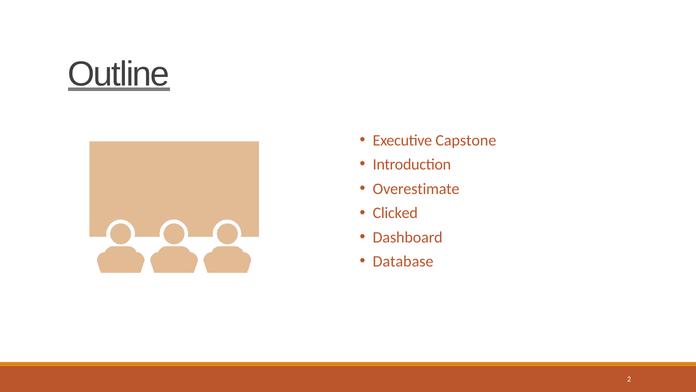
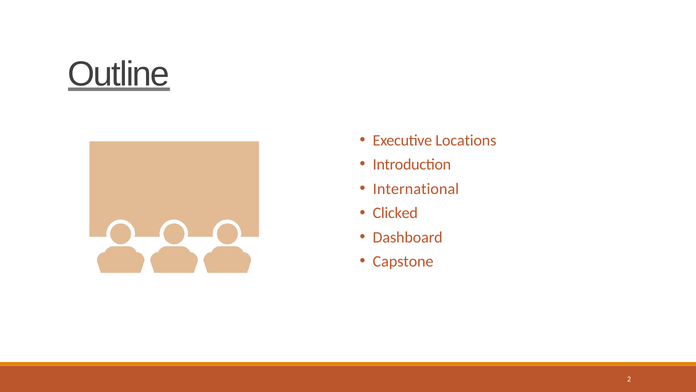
Capstone: Capstone -> Locations
Overestimate: Overestimate -> International
Database: Database -> Capstone
